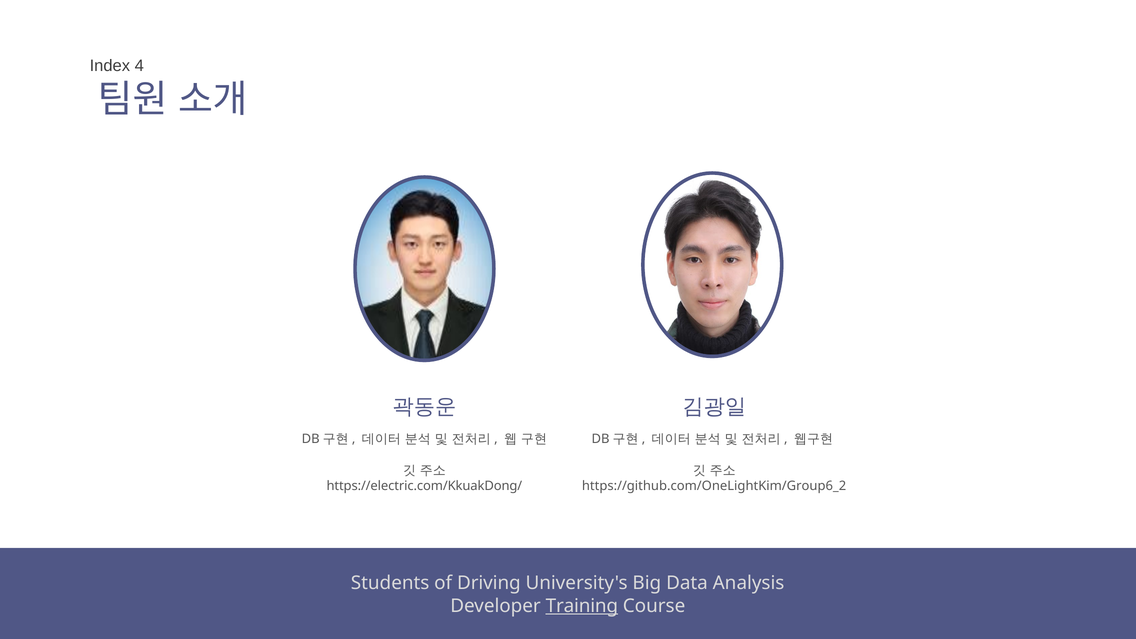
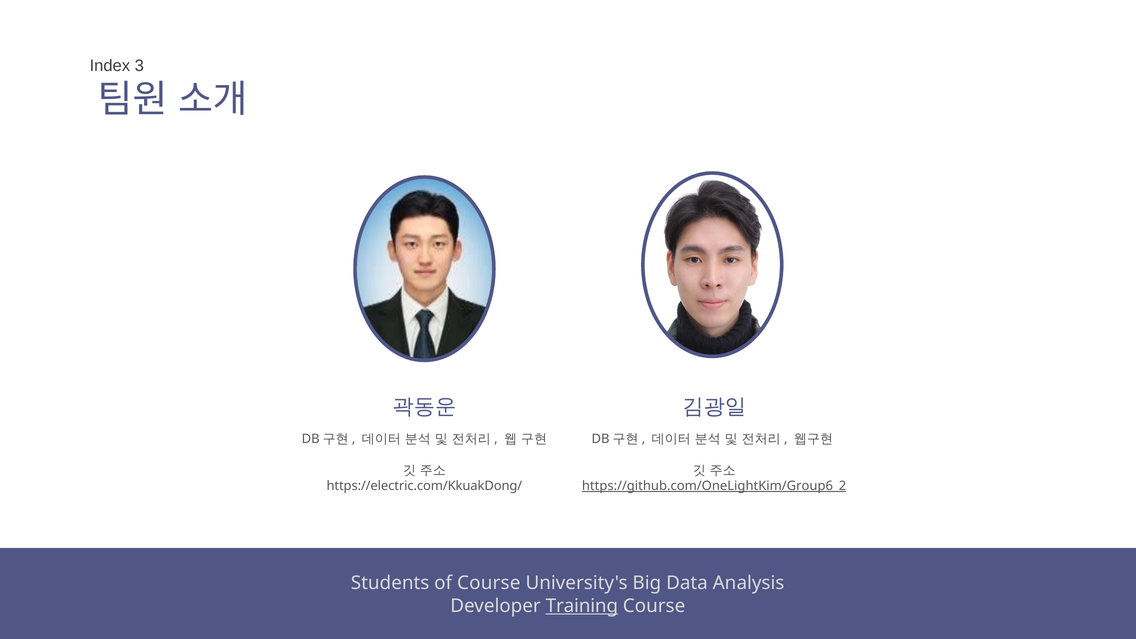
Index 4: 4 -> 3
https://github.com/OneLightKim/Group6_2 underline: none -> present
of Driving: Driving -> Course
